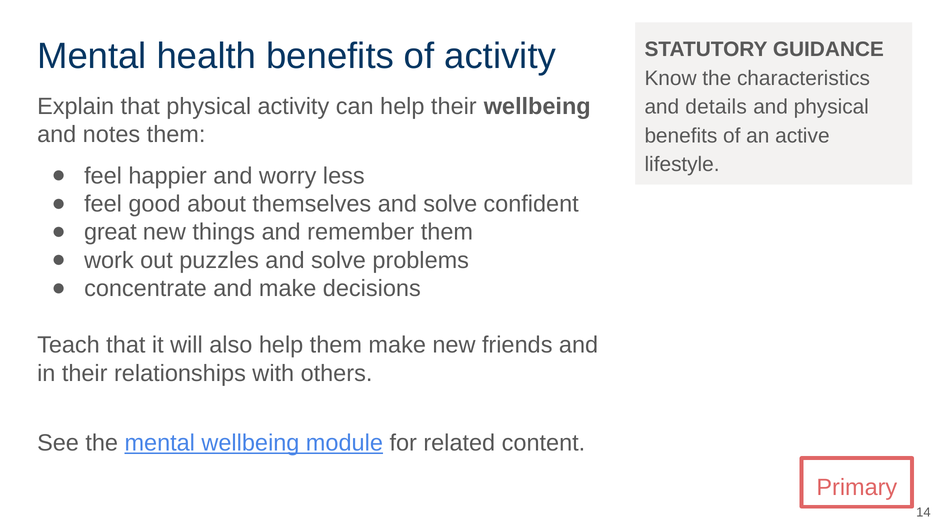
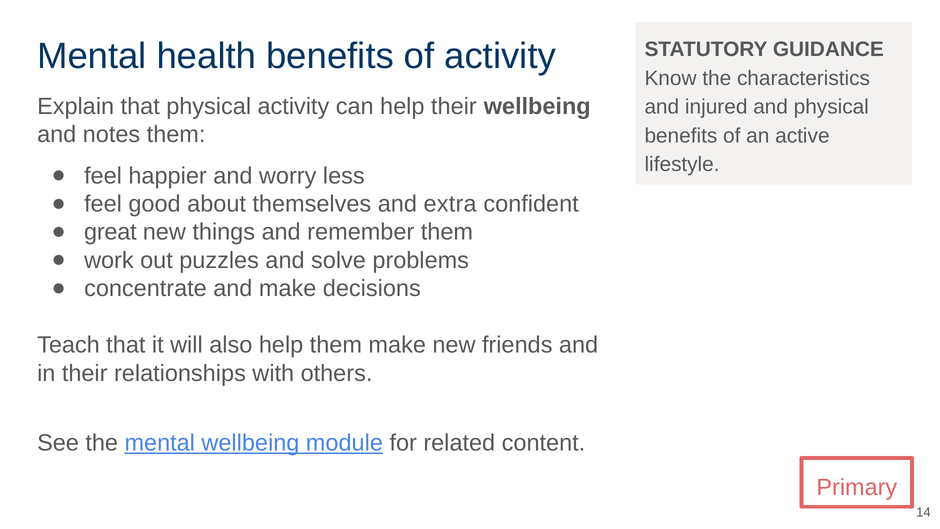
details: details -> injured
themselves and solve: solve -> extra
